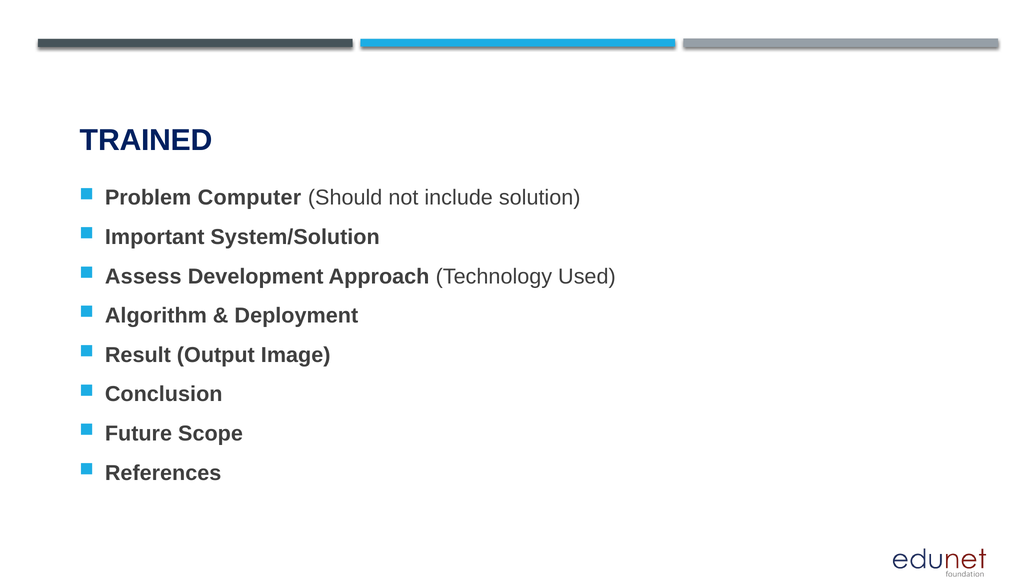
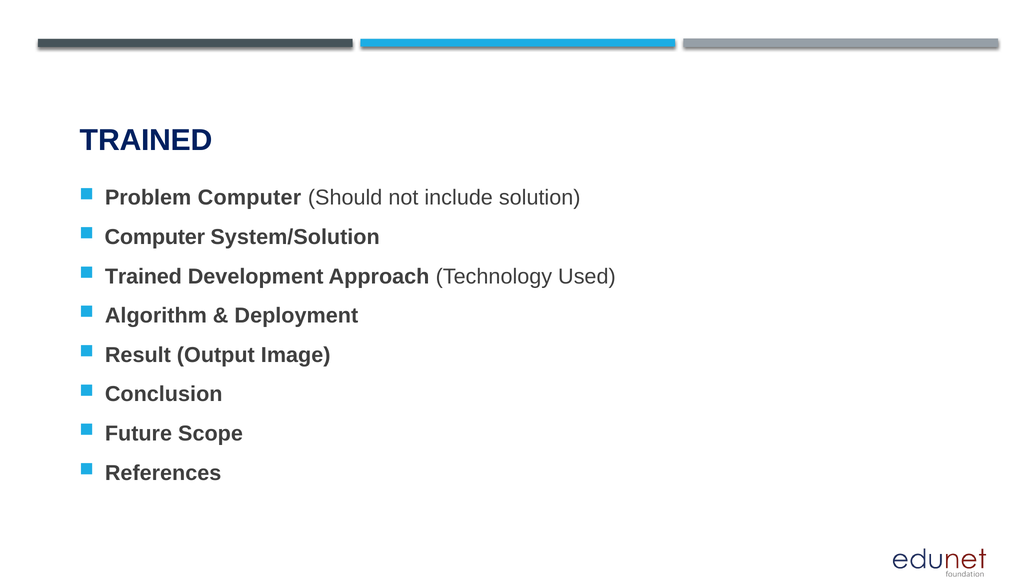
Important at (155, 237): Important -> Computer
Assess at (143, 276): Assess -> Trained
